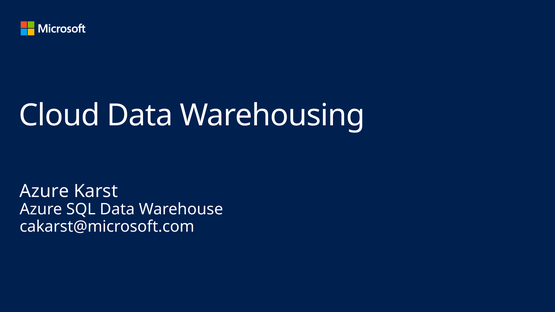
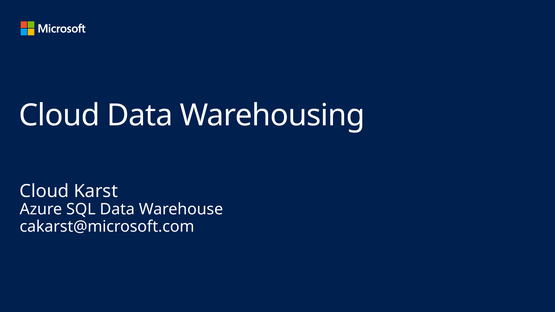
Azure at (44, 191): Azure -> Cloud
